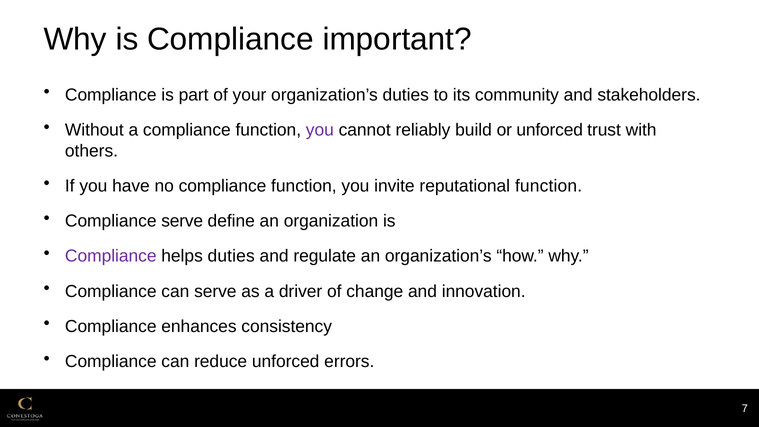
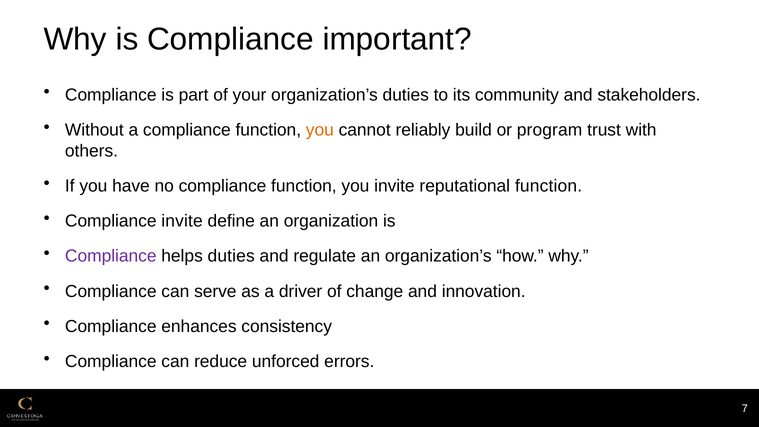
you at (320, 130) colour: purple -> orange
or unforced: unforced -> program
Compliance serve: serve -> invite
